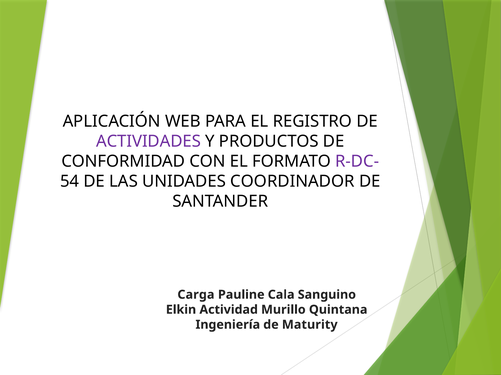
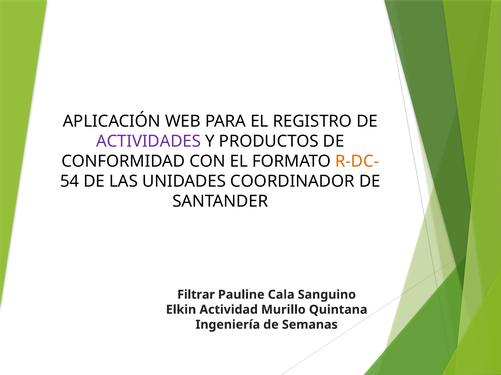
R-DC- colour: purple -> orange
Carga: Carga -> Filtrar
Maturity: Maturity -> Semanas
